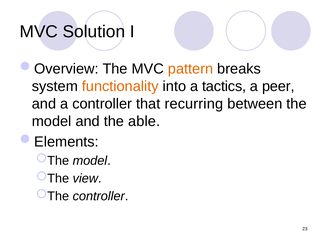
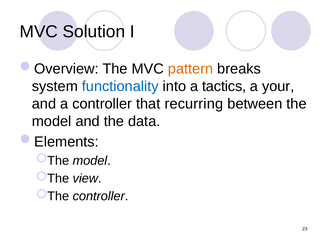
functionality colour: orange -> blue
peer: peer -> your
able: able -> data
